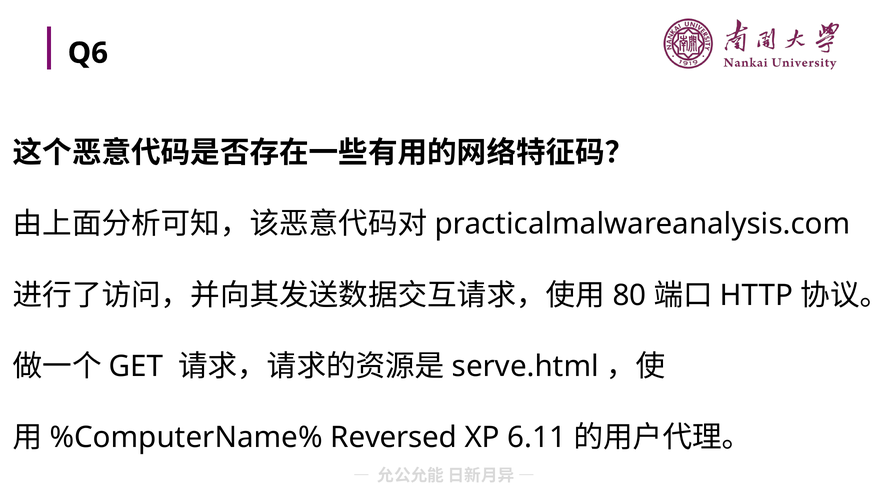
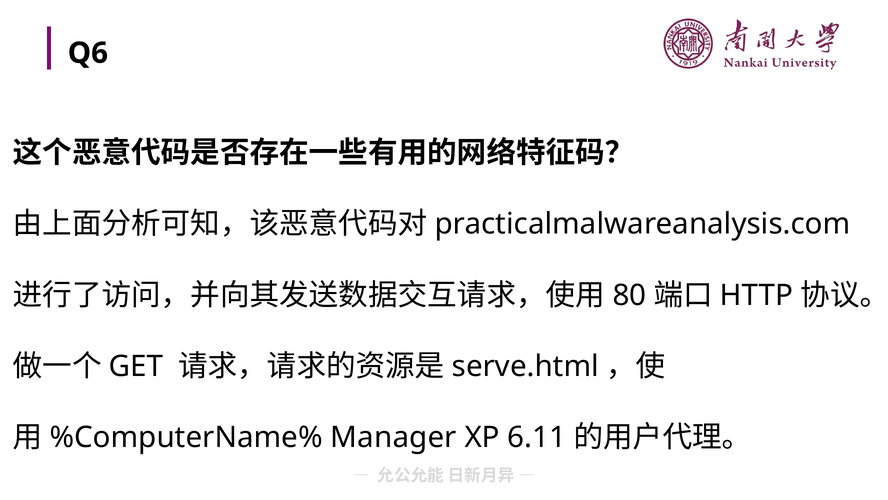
Reversed: Reversed -> Manager
